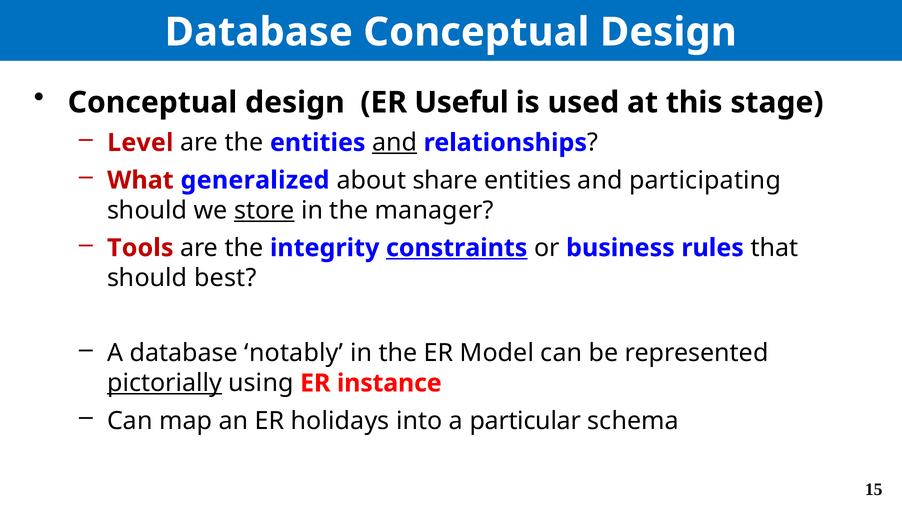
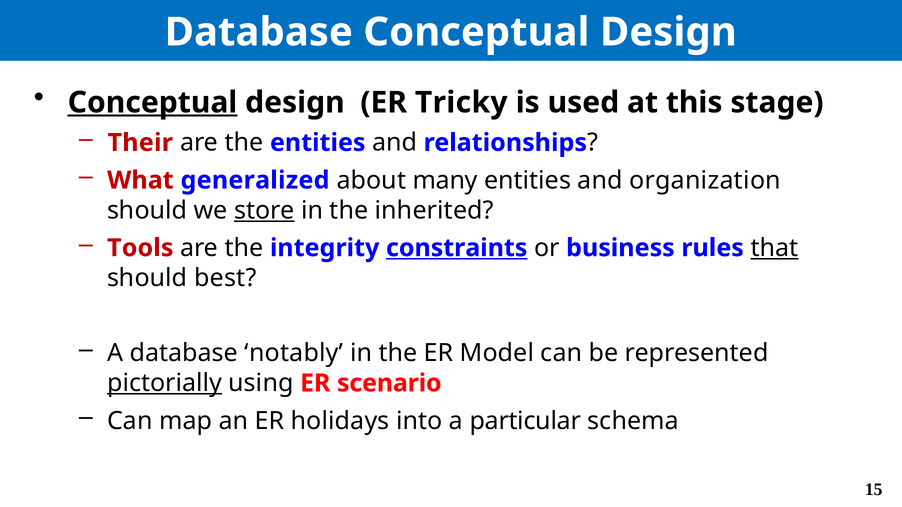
Conceptual at (153, 103) underline: none -> present
Useful: Useful -> Tricky
Level: Level -> Their
and at (395, 143) underline: present -> none
share: share -> many
participating: participating -> organization
manager: manager -> inherited
that underline: none -> present
instance: instance -> scenario
